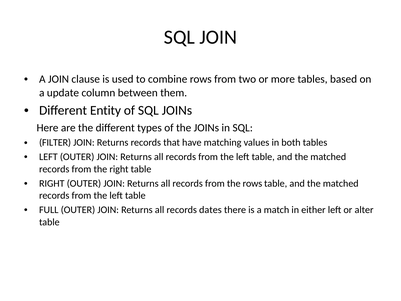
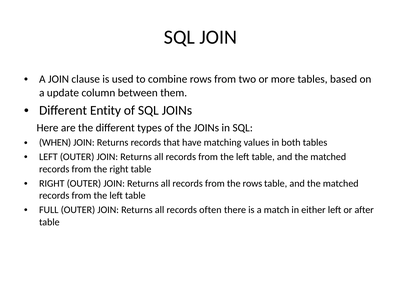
FILTER: FILTER -> WHEN
dates: dates -> often
alter: alter -> after
